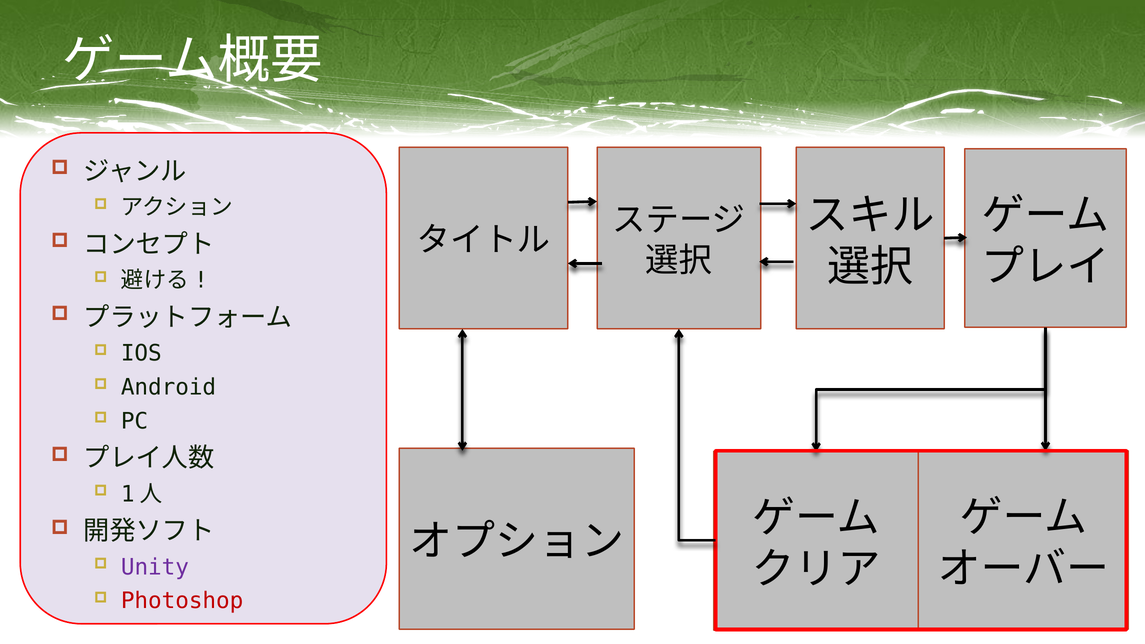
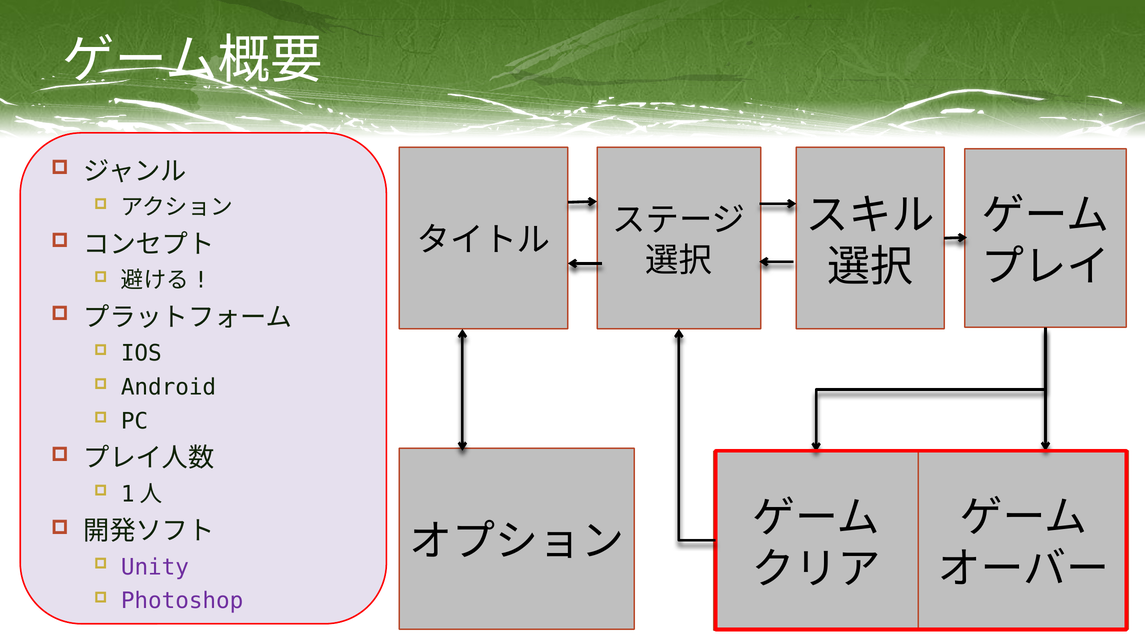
Photoshop colour: red -> purple
